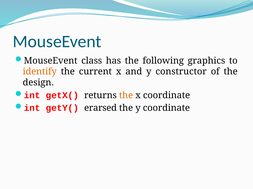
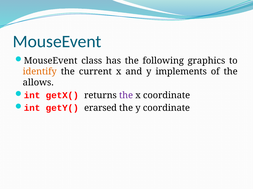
constructor: constructor -> implements
design: design -> allows
the at (126, 96) colour: orange -> purple
